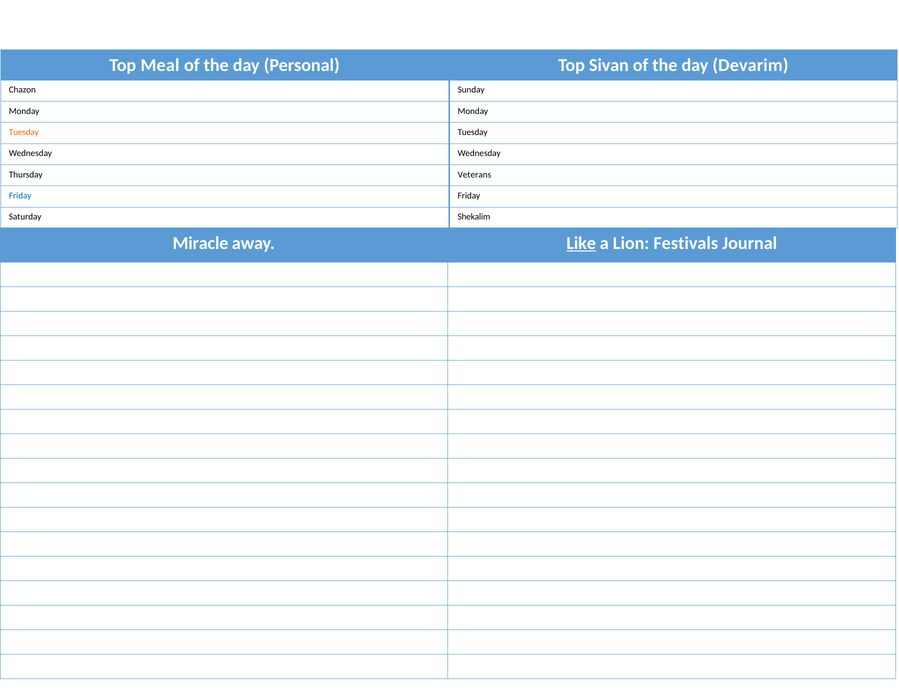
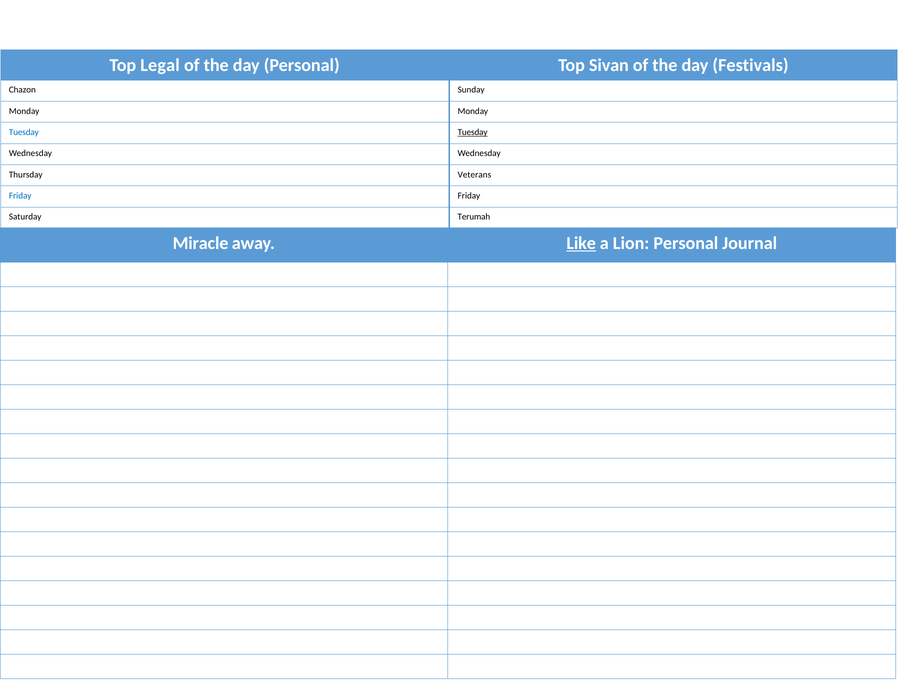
Meal: Meal -> Legal
Devarim: Devarim -> Festivals
Tuesday at (24, 132) colour: orange -> blue
Tuesday at (473, 132) underline: none -> present
Shekalim: Shekalim -> Terumah
Lion Festivals: Festivals -> Personal
